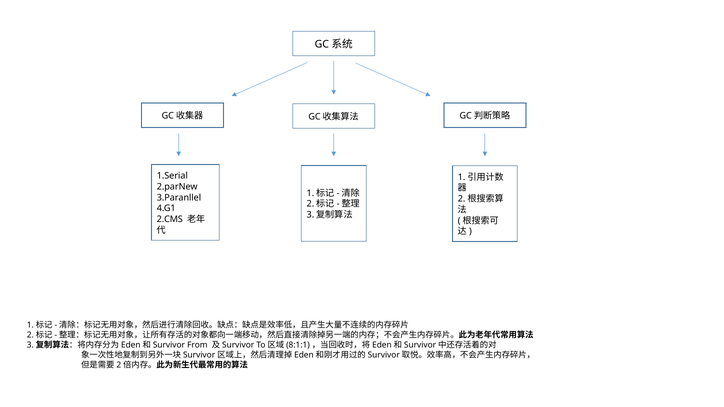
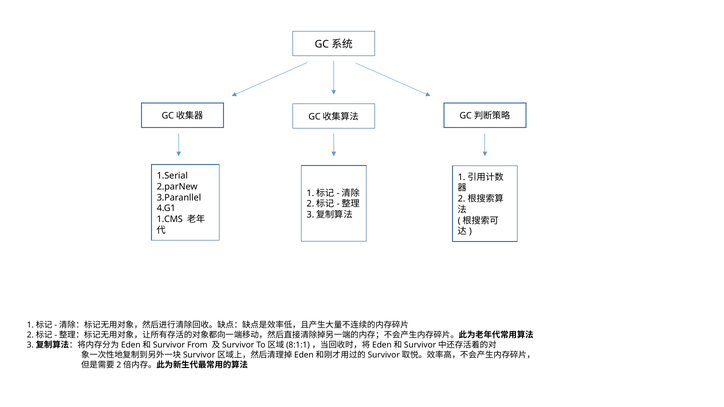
2.CMS: 2.CMS -> 1.CMS
